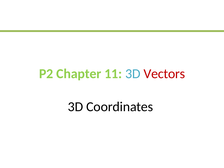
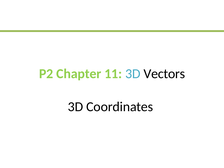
Vectors colour: red -> black
